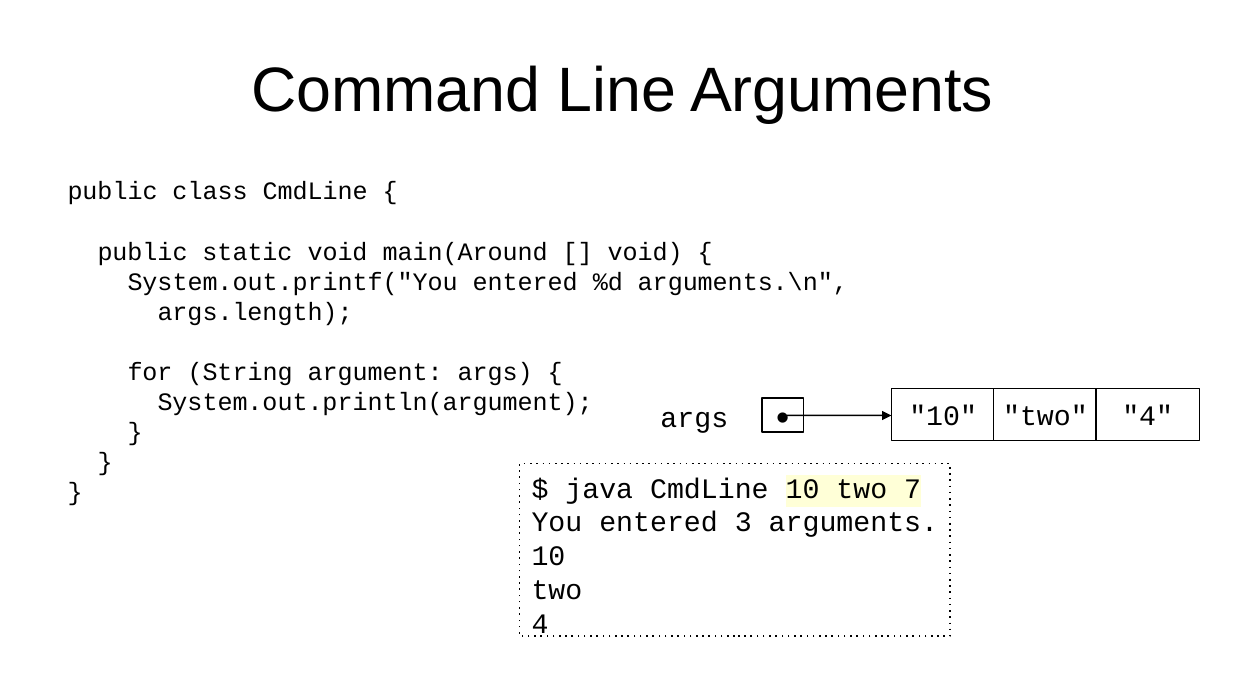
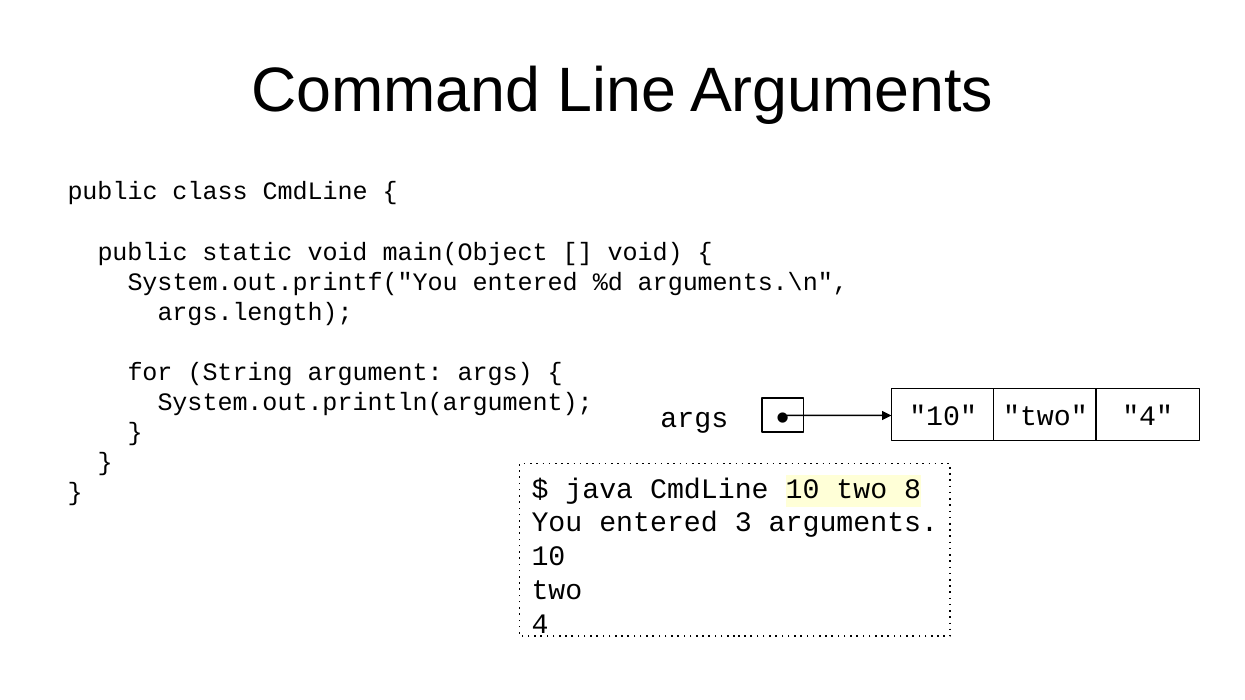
main(Around: main(Around -> main(Object
7: 7 -> 8
